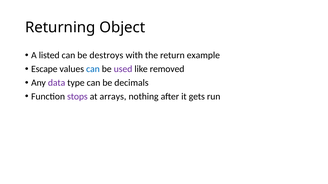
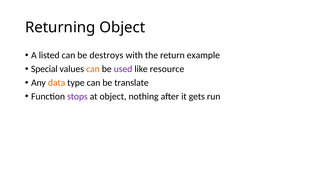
Escape: Escape -> Special
can at (93, 69) colour: blue -> orange
removed: removed -> resource
data colour: purple -> orange
decimals: decimals -> translate
at arrays: arrays -> object
